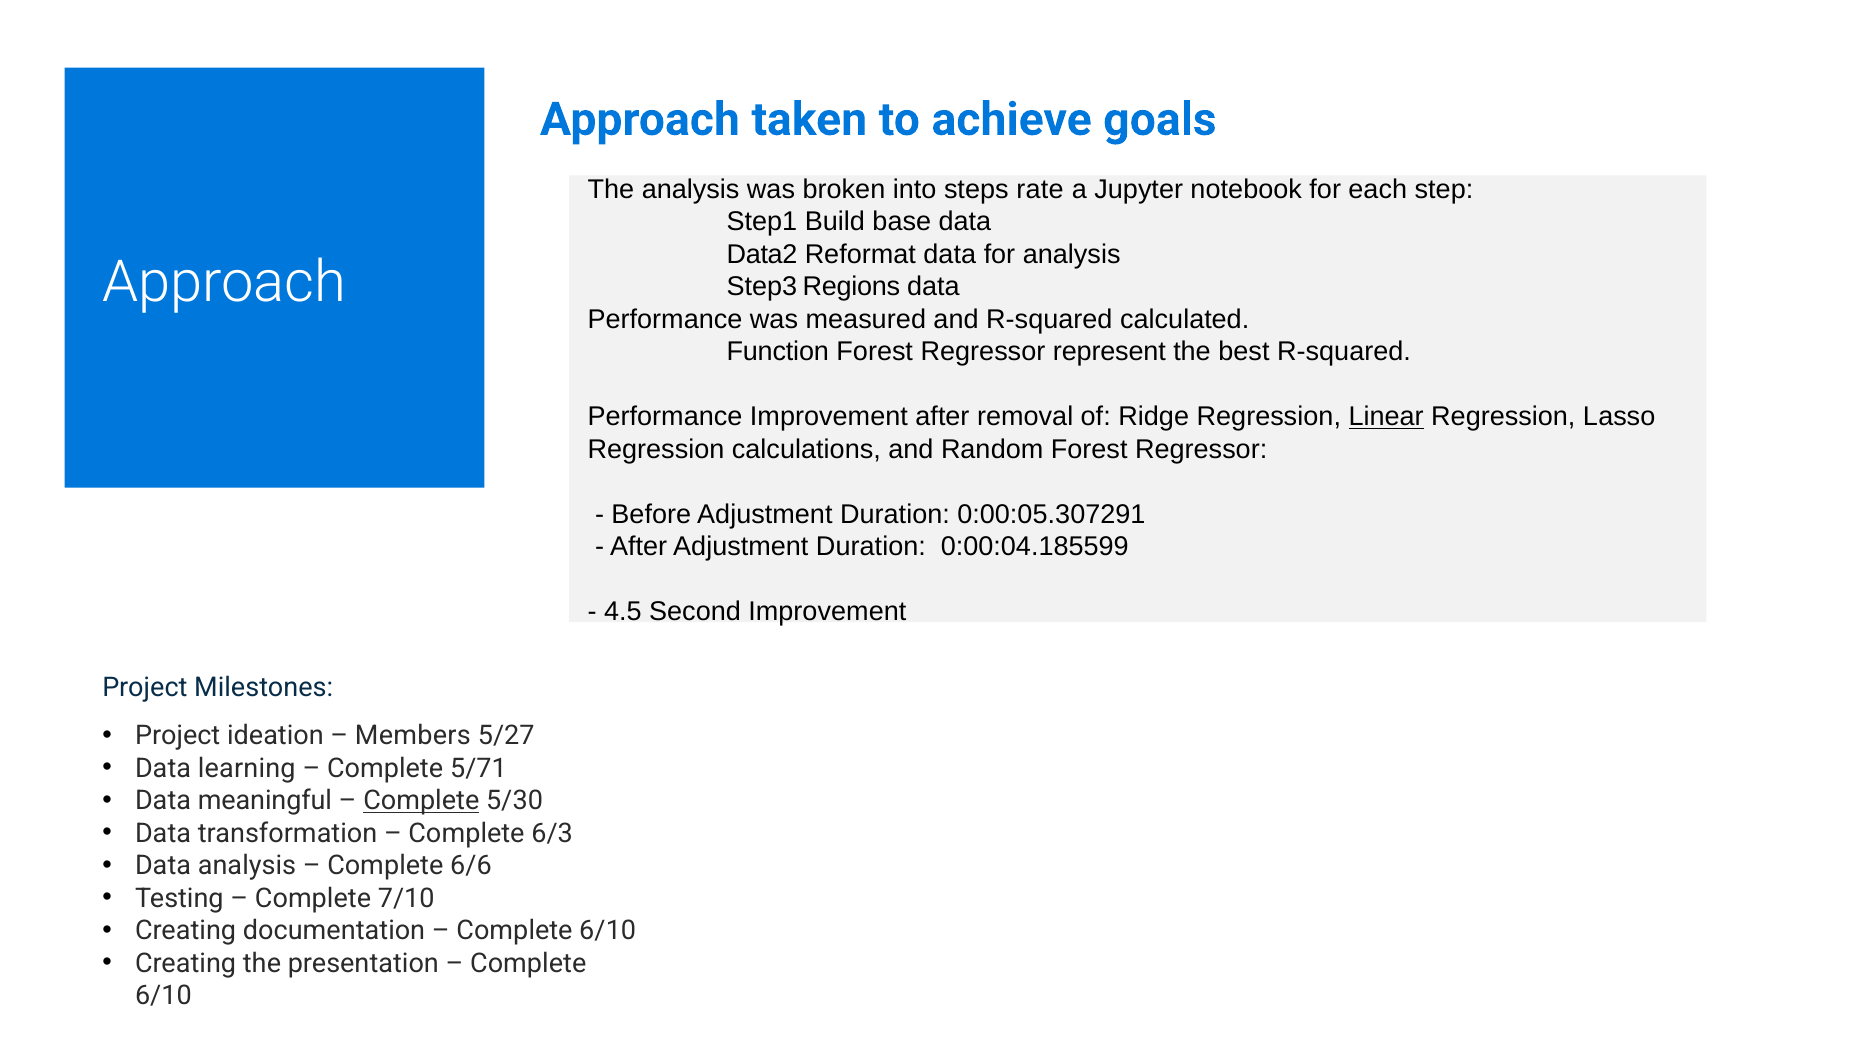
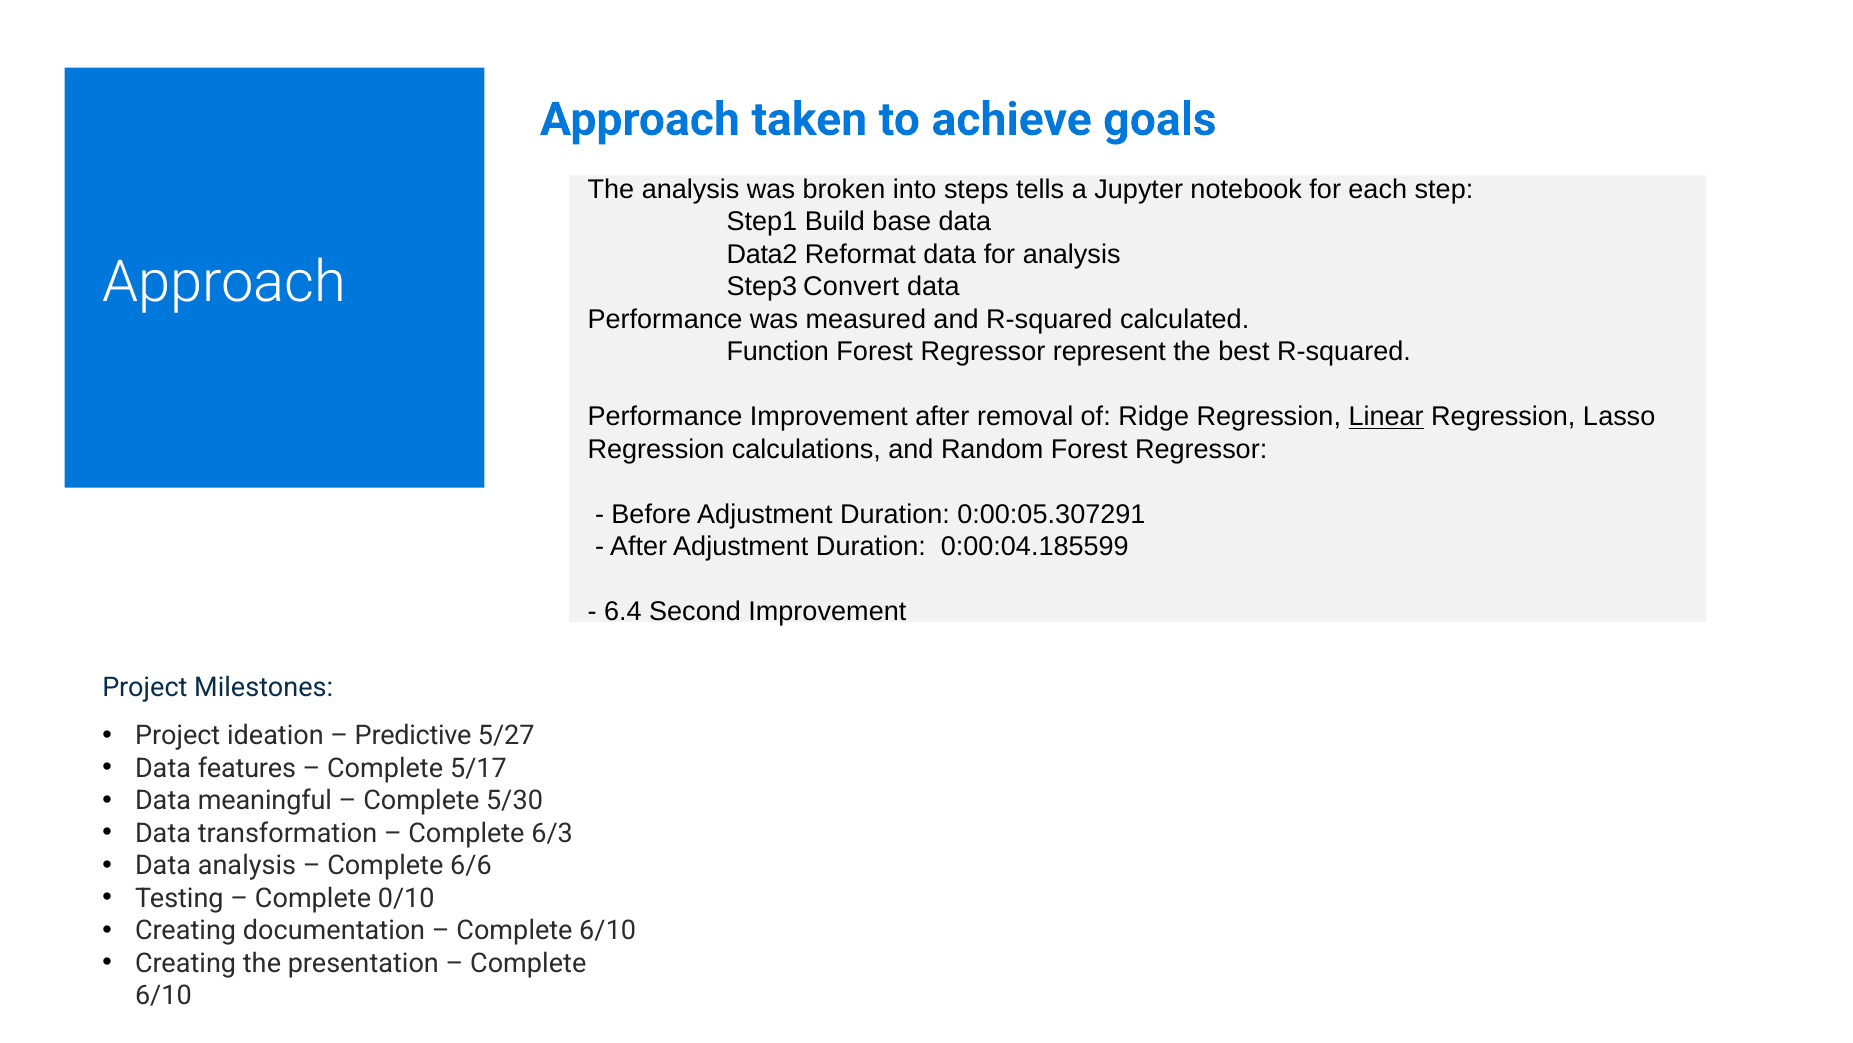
rate: rate -> tells
Regions: Regions -> Convert
4.5: 4.5 -> 6.4
Members: Members -> Predictive
learning: learning -> features
5/71: 5/71 -> 5/17
Complete at (421, 800) underline: present -> none
7/10: 7/10 -> 0/10
